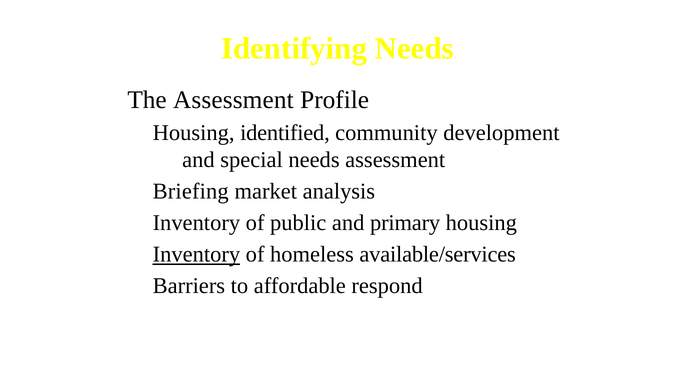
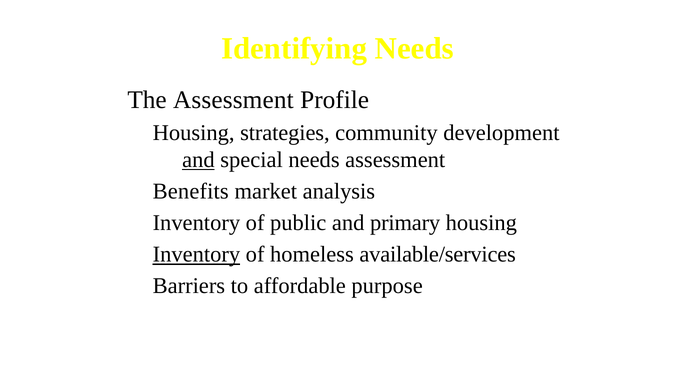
identified: identified -> strategies
and at (198, 160) underline: none -> present
Briefing: Briefing -> Benefits
respond: respond -> purpose
